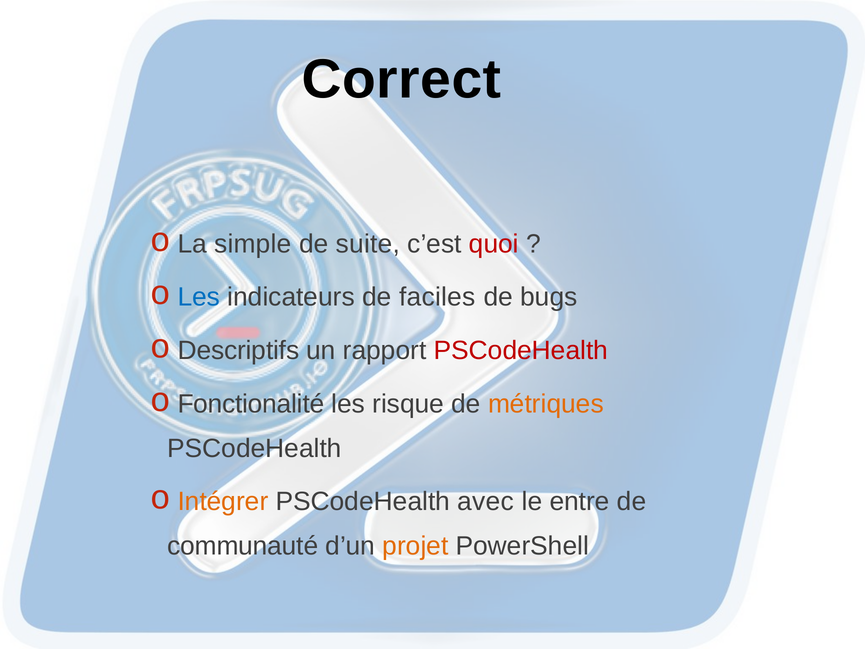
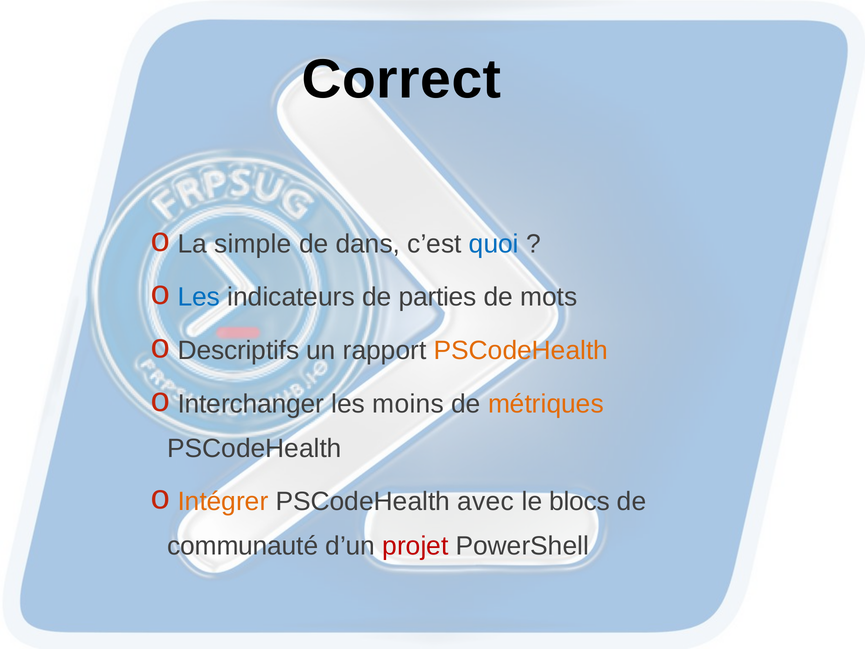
suite: suite -> dans
quoi colour: red -> blue
faciles: faciles -> parties
bugs: bugs -> mots
PSCodeHealth at (521, 350) colour: red -> orange
Fonctionalité: Fonctionalité -> Interchanger
risque: risque -> moins
entre: entre -> blocs
projet colour: orange -> red
